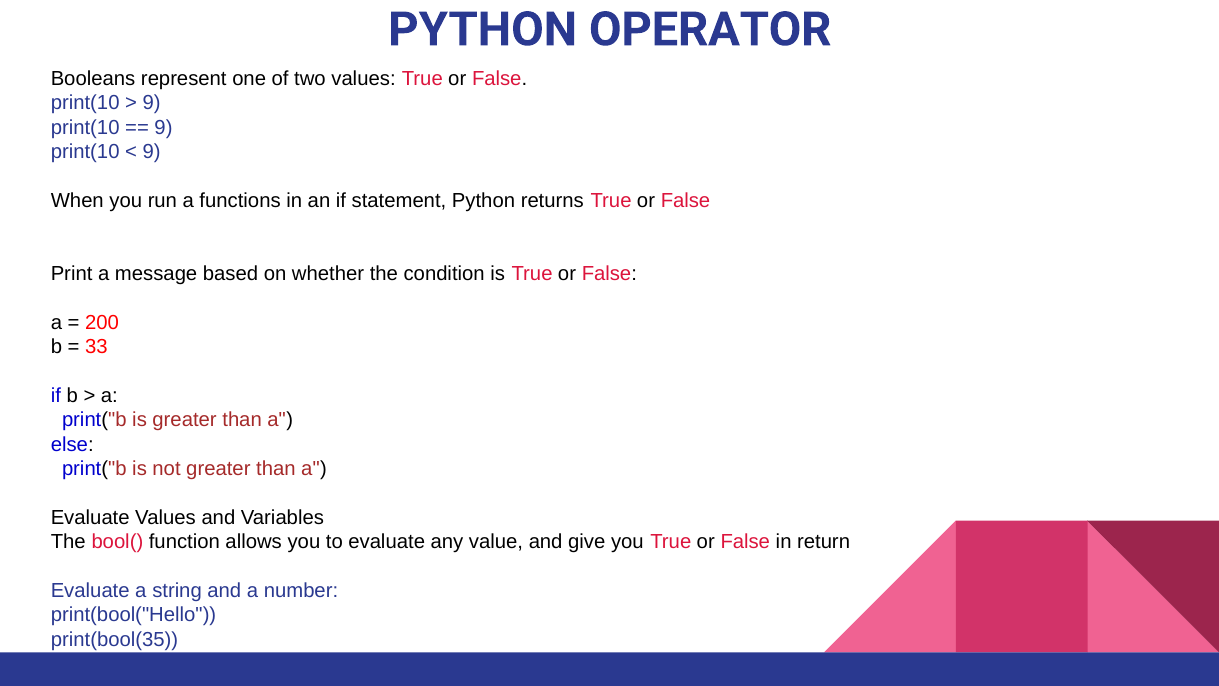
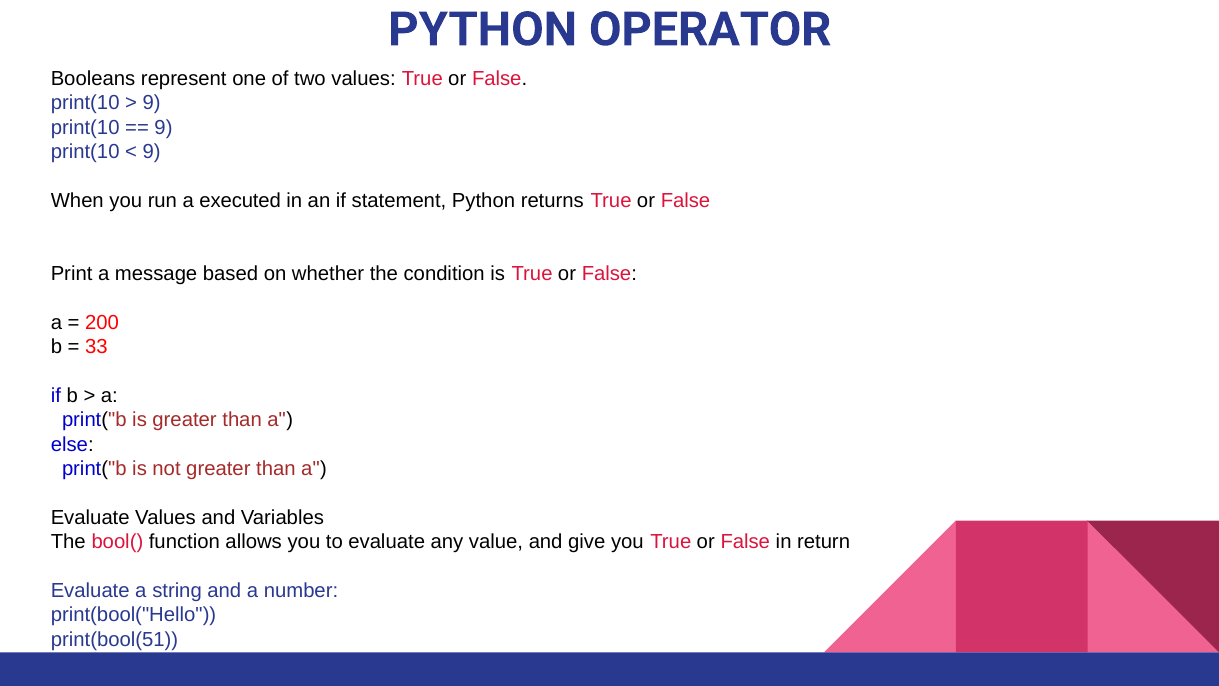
functions: functions -> executed
print(bool(35: print(bool(35 -> print(bool(51
